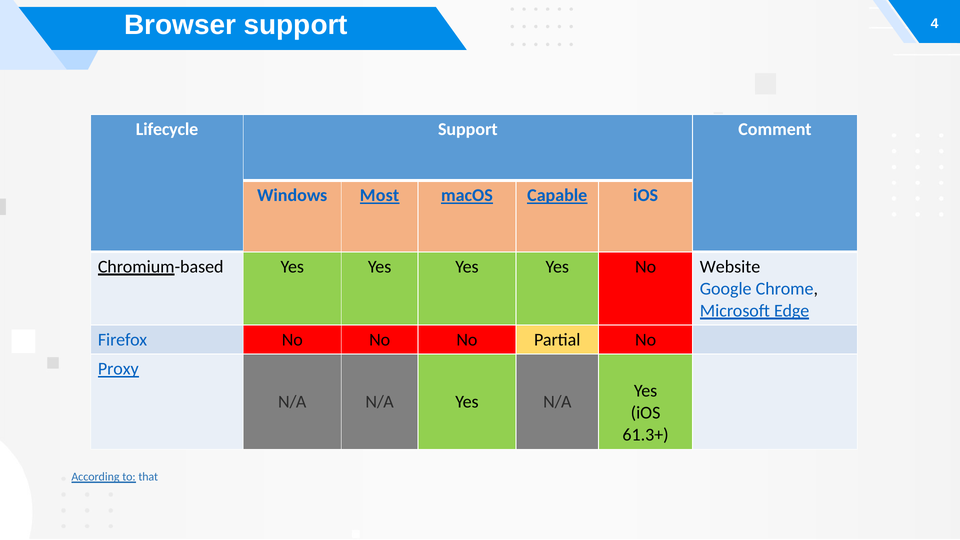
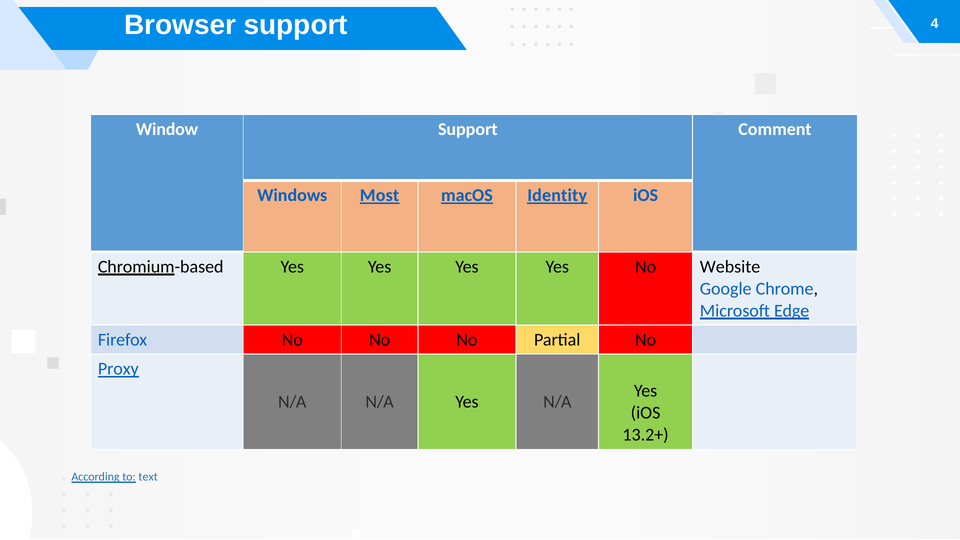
Lifecycle: Lifecycle -> Window
Capable: Capable -> Identity
61.3+: 61.3+ -> 13.2+
that: that -> text
